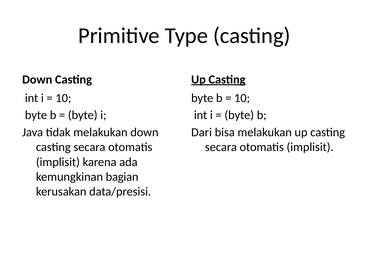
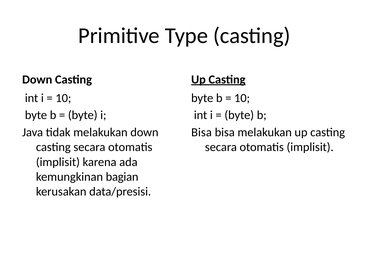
Dari at (202, 132): Dari -> Bisa
